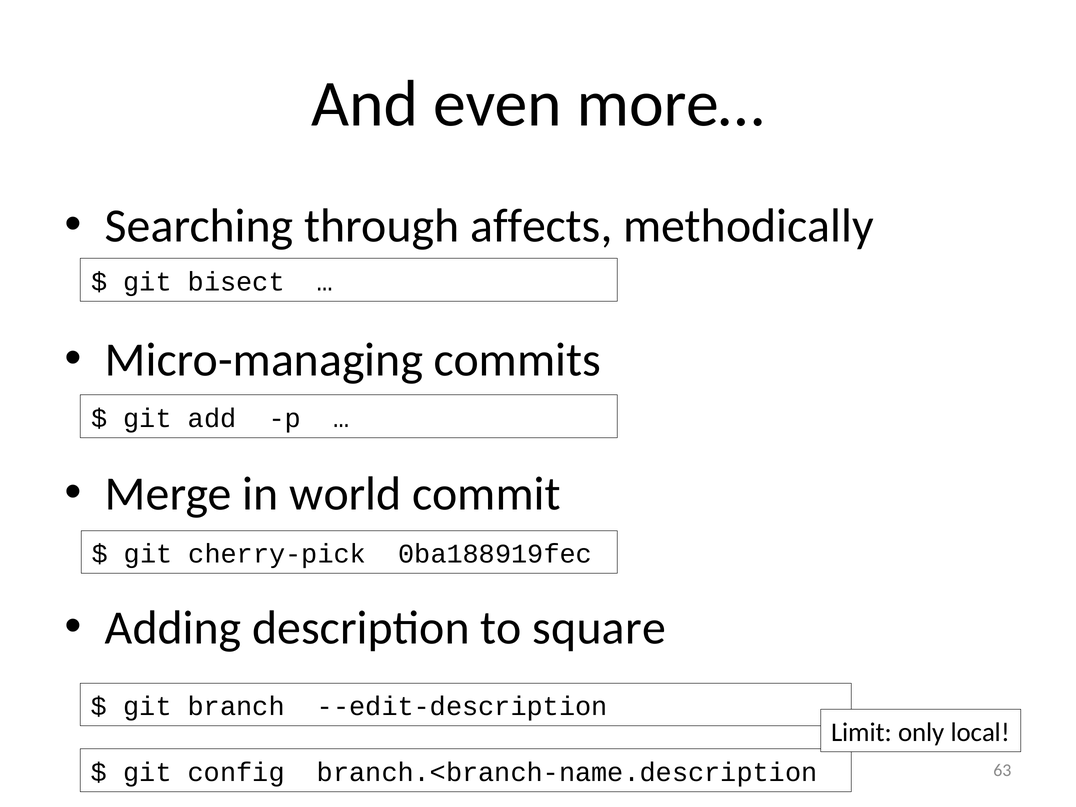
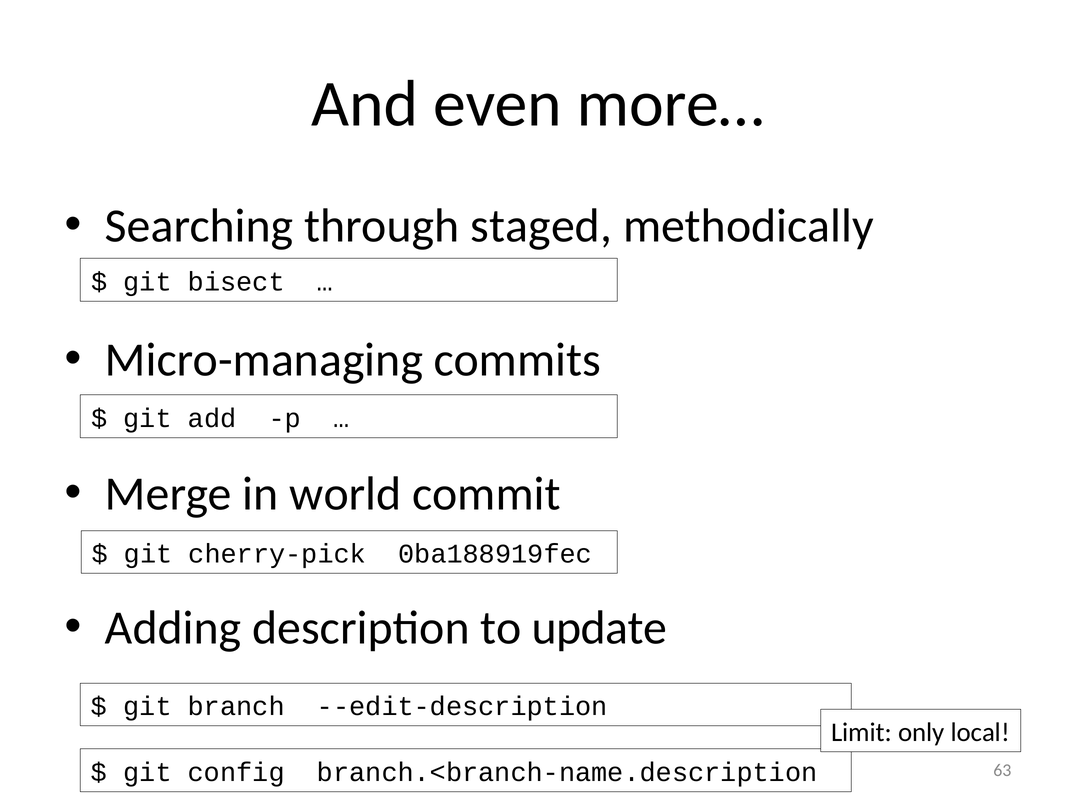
affects: affects -> staged
square: square -> update
